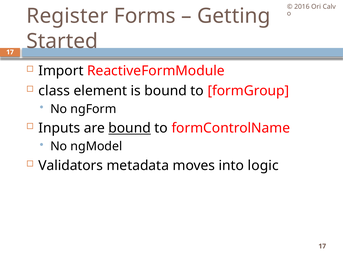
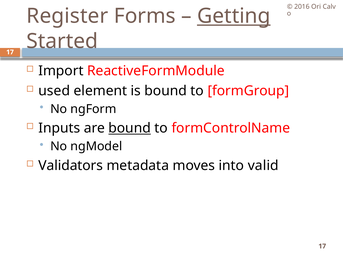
Getting underline: none -> present
class: class -> used
logic: logic -> valid
